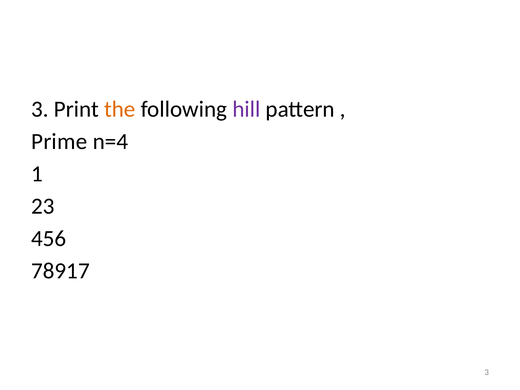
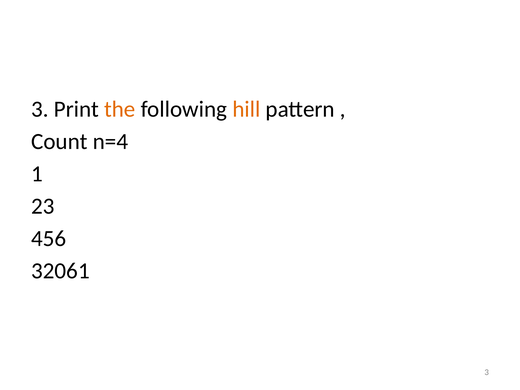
hill colour: purple -> orange
Prime: Prime -> Count
78917: 78917 -> 32061
